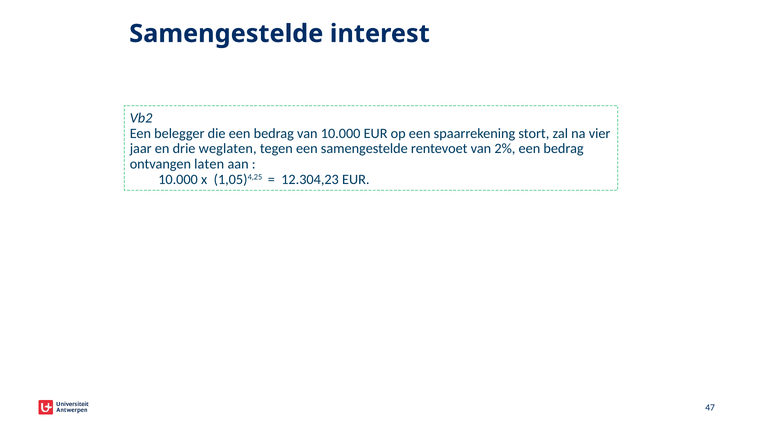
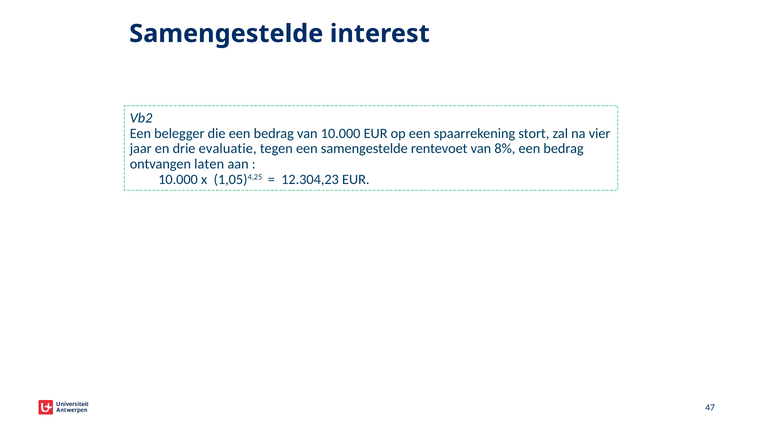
weglaten: weglaten -> evaluatie
2%: 2% -> 8%
